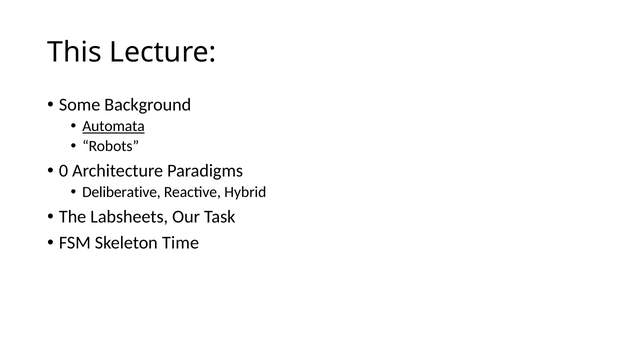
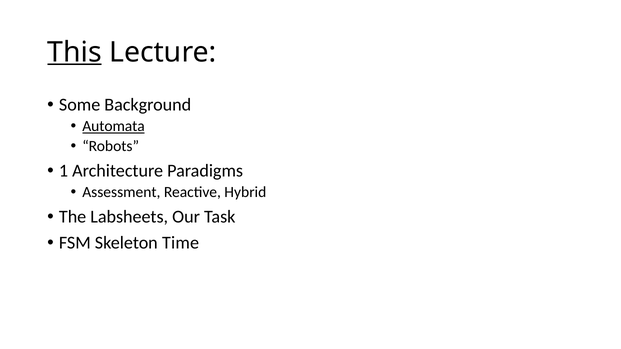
This underline: none -> present
0: 0 -> 1
Deliberative: Deliberative -> Assessment
